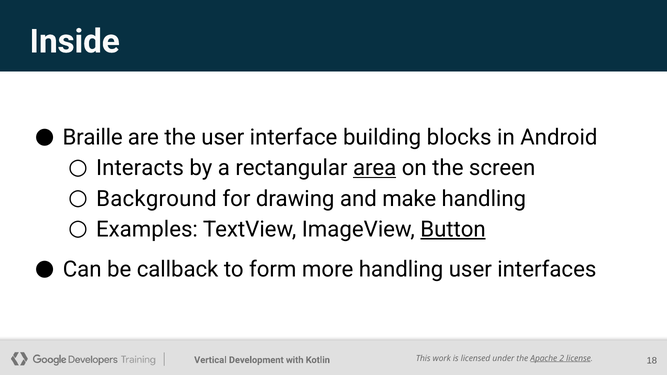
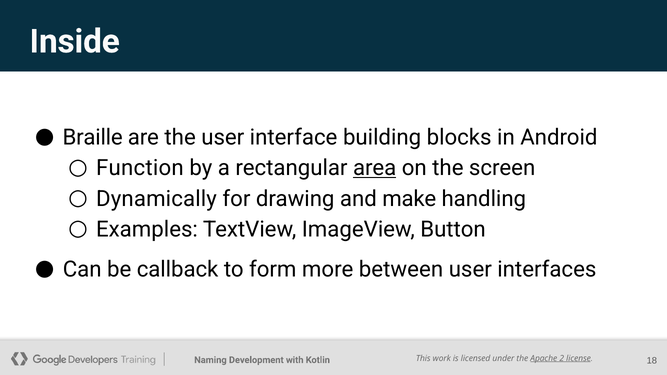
Interacts: Interacts -> Function
Background: Background -> Dynamically
Button underline: present -> none
more handling: handling -> between
Vertical: Vertical -> Naming
